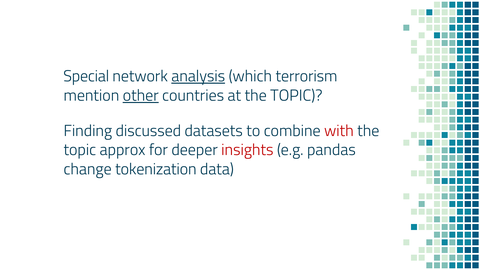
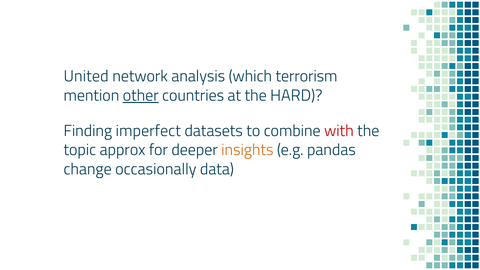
Special: Special -> United
analysis underline: present -> none
at the TOPIC: TOPIC -> HARD
discussed: discussed -> imperfect
insights colour: red -> orange
tokenization: tokenization -> occasionally
